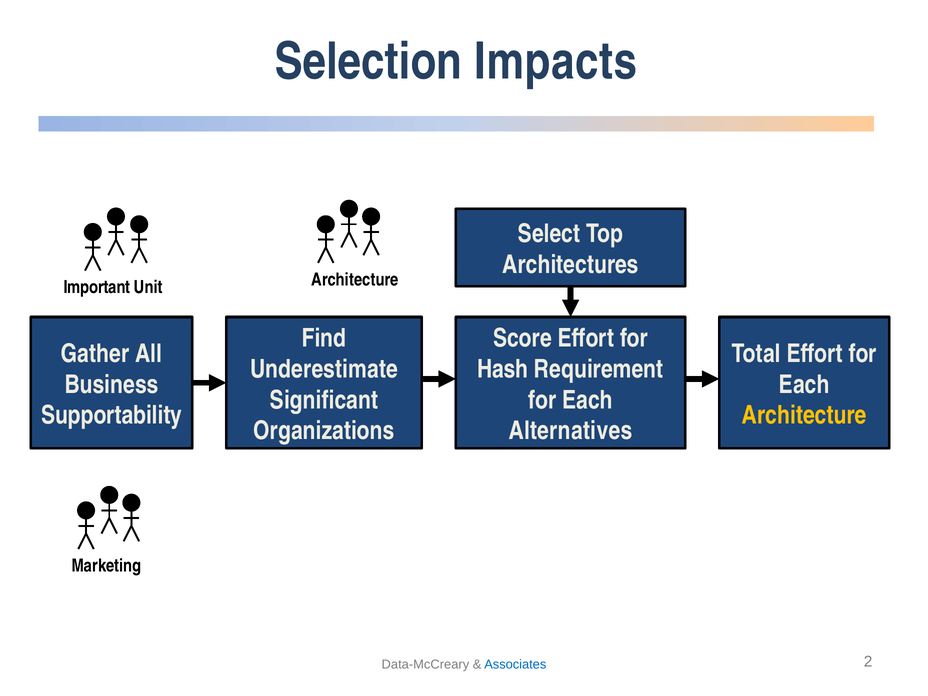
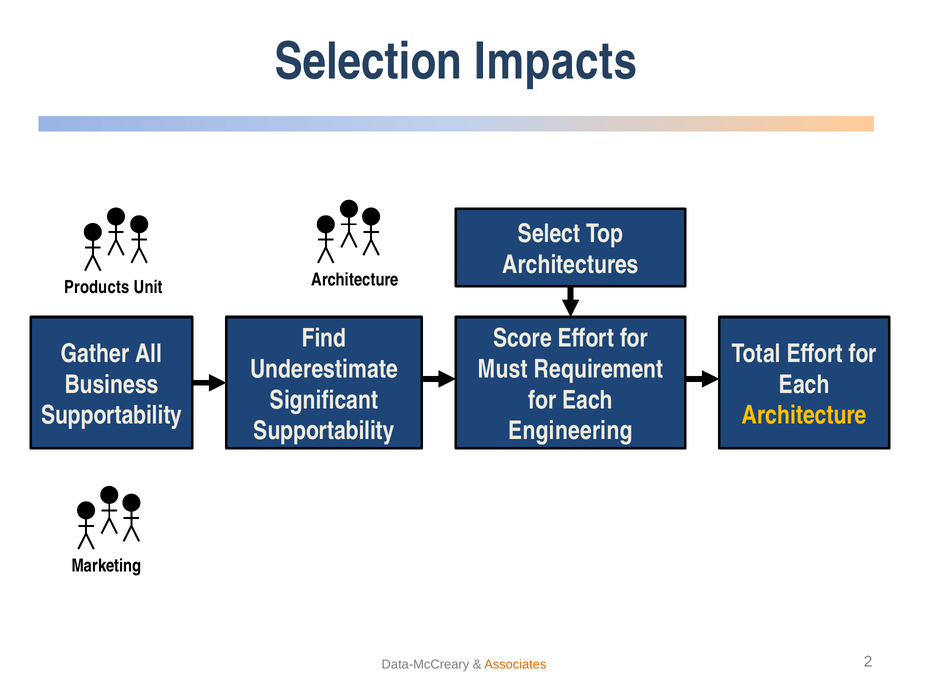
Important: Important -> Products
Hash: Hash -> Must
Organizations at (324, 431): Organizations -> Supportability
Alternatives: Alternatives -> Engineering
Associates colour: blue -> orange
